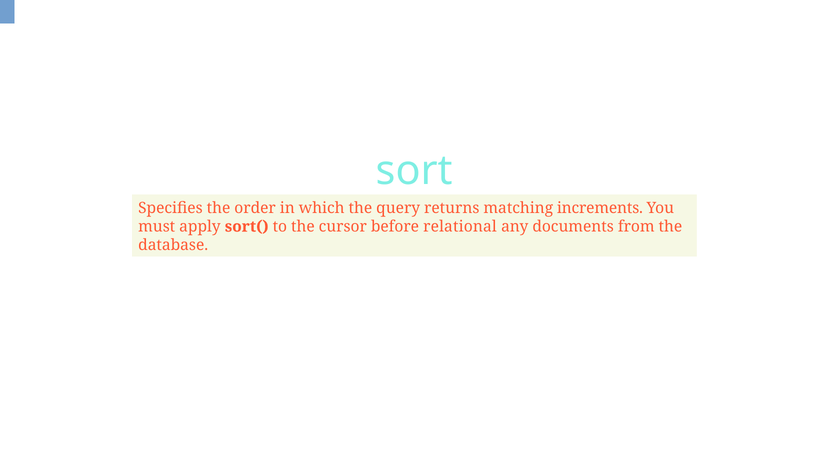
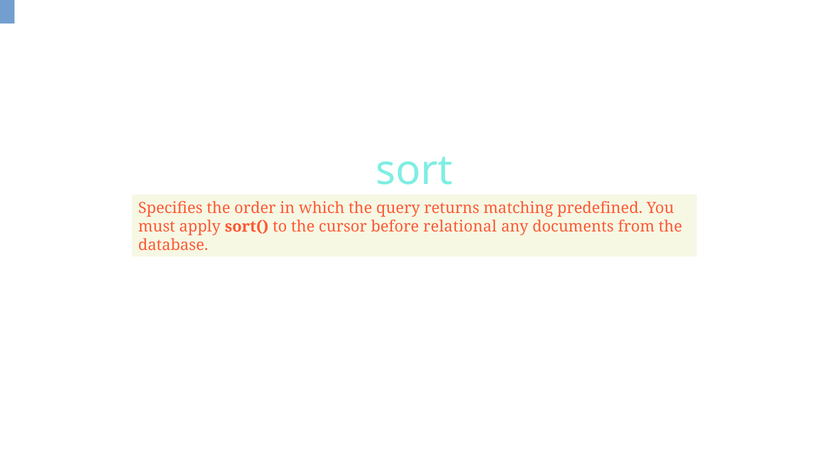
increments: increments -> predefined
